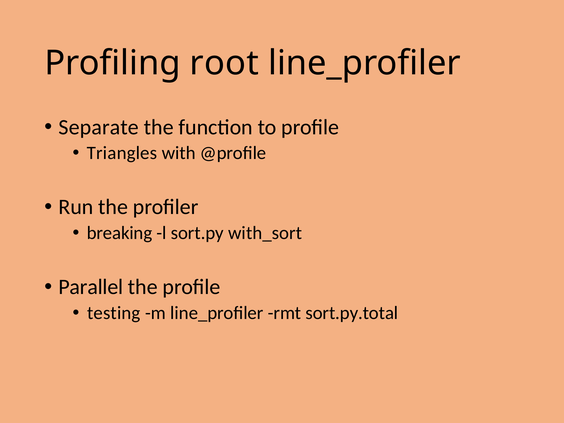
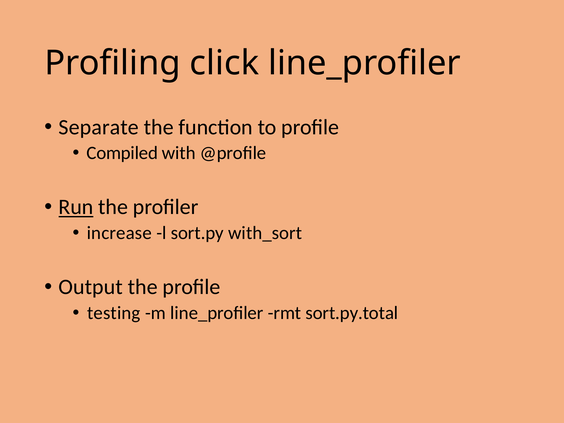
root: root -> click
Triangles: Triangles -> Compiled
Run underline: none -> present
breaking: breaking -> increase
Parallel: Parallel -> Output
